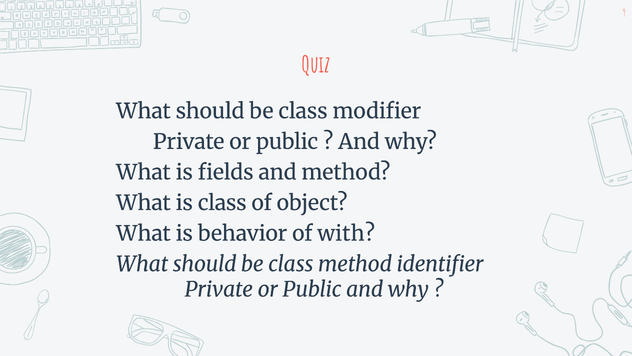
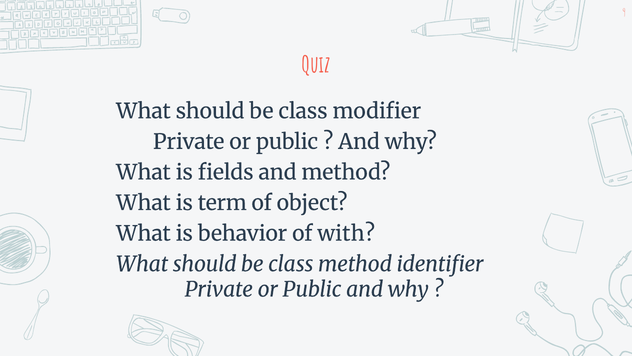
is class: class -> term
